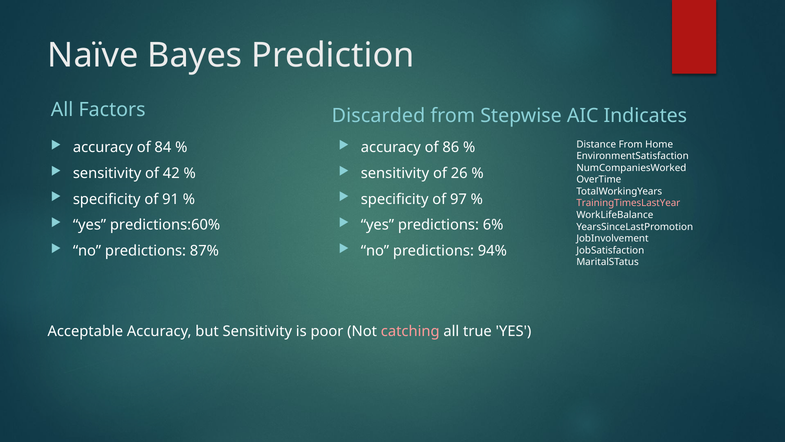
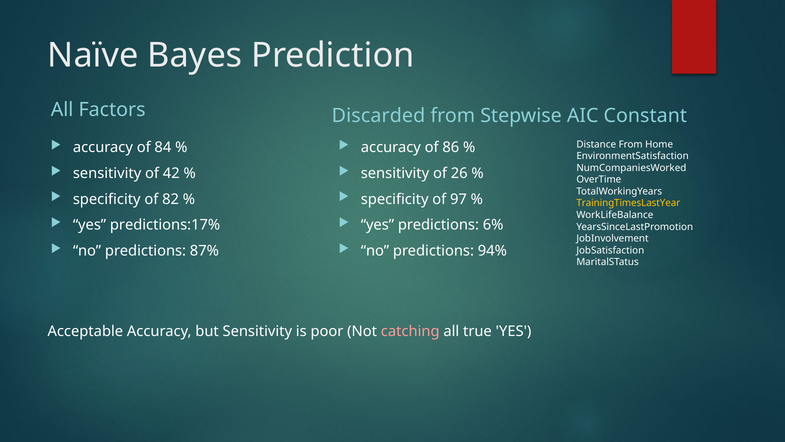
Indicates: Indicates -> Constant
91: 91 -> 82
TrainingTimesLastYear colour: pink -> yellow
predictions:60%: predictions:60% -> predictions:17%
